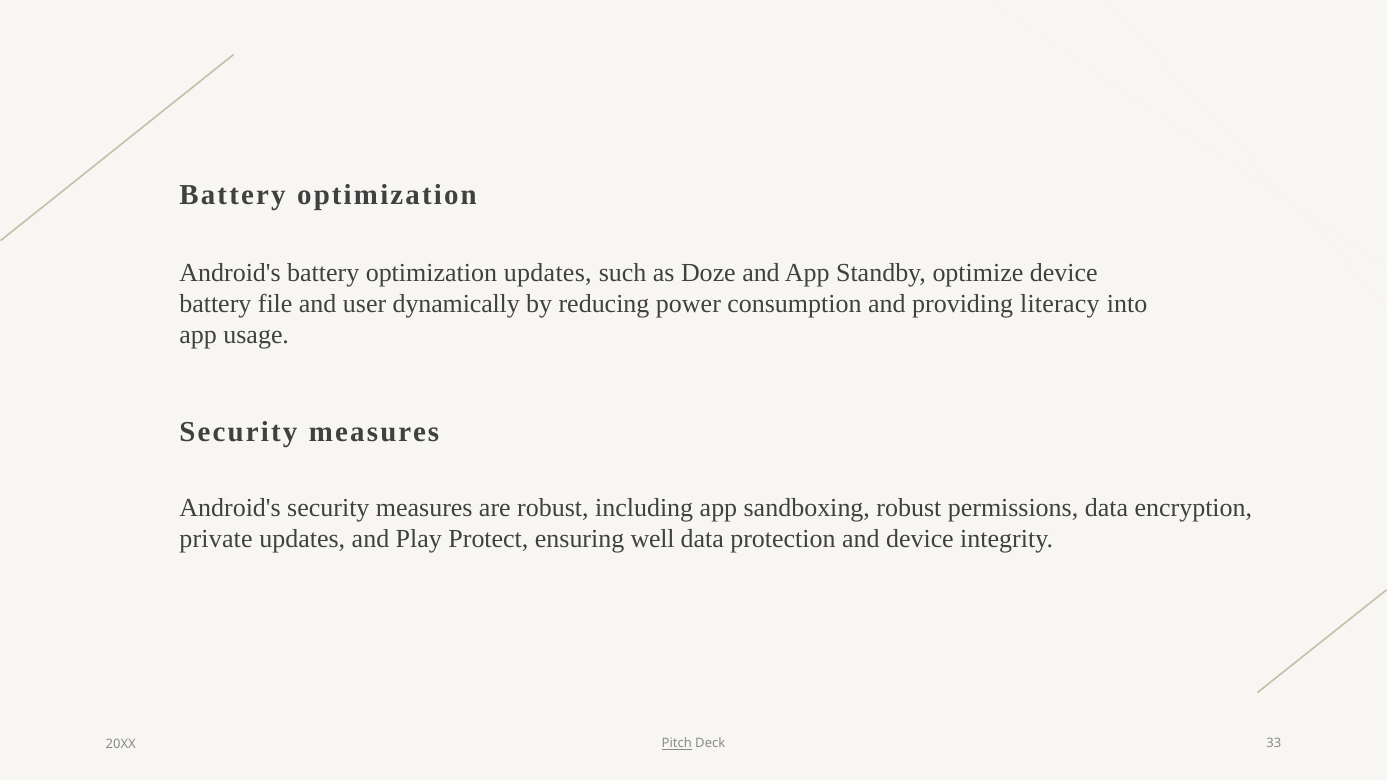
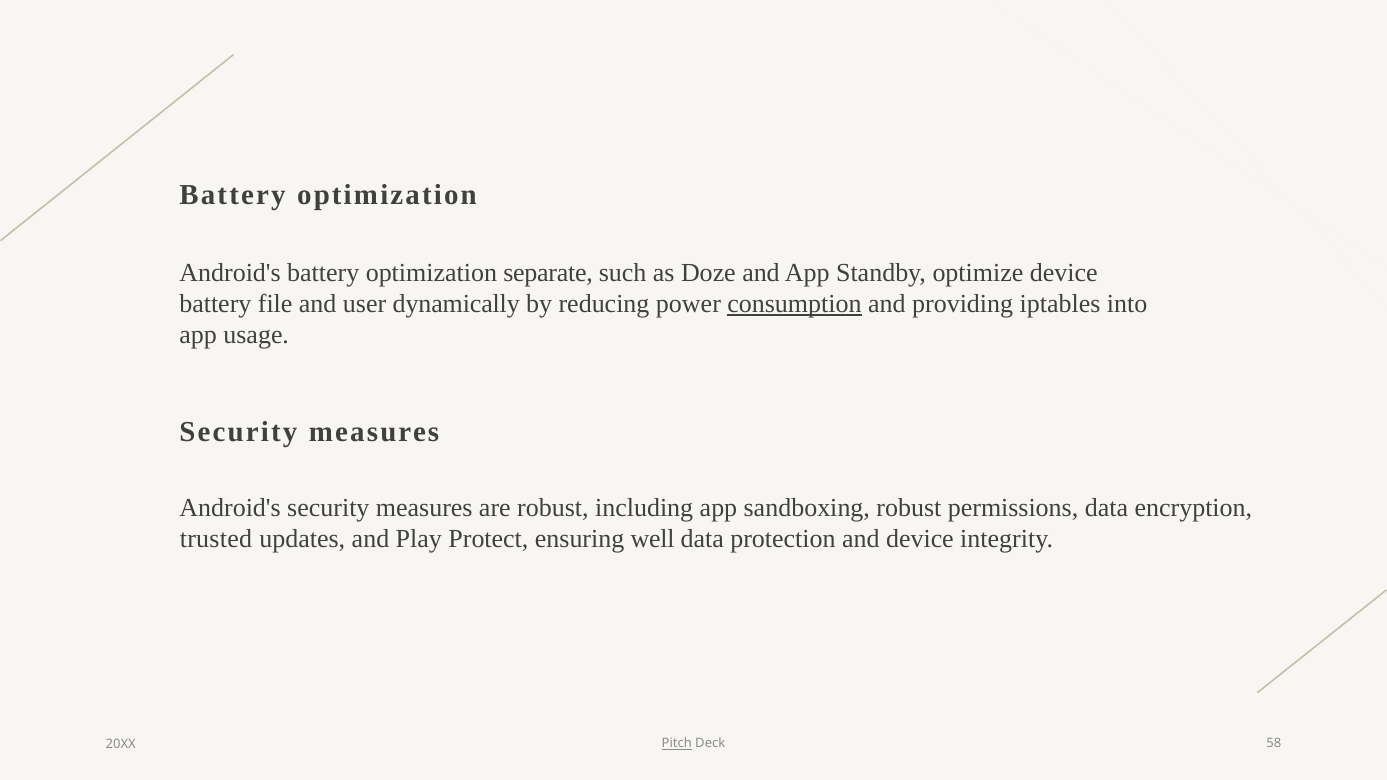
optimization updates: updates -> separate
consumption underline: none -> present
literacy: literacy -> iptables
private: private -> trusted
33: 33 -> 58
